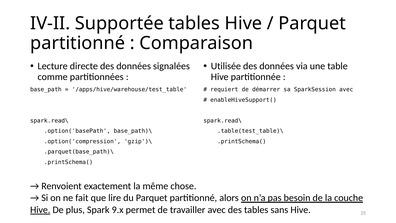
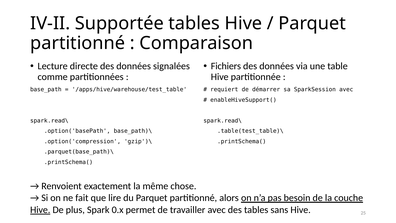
Utilisée: Utilisée -> Fichiers
9.x: 9.x -> 0.x
